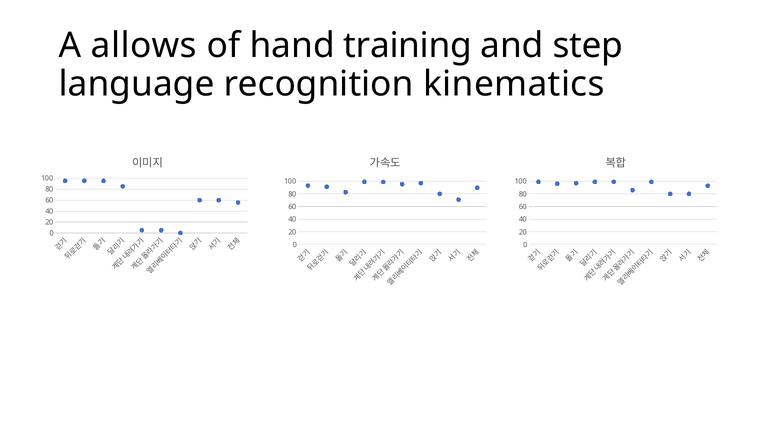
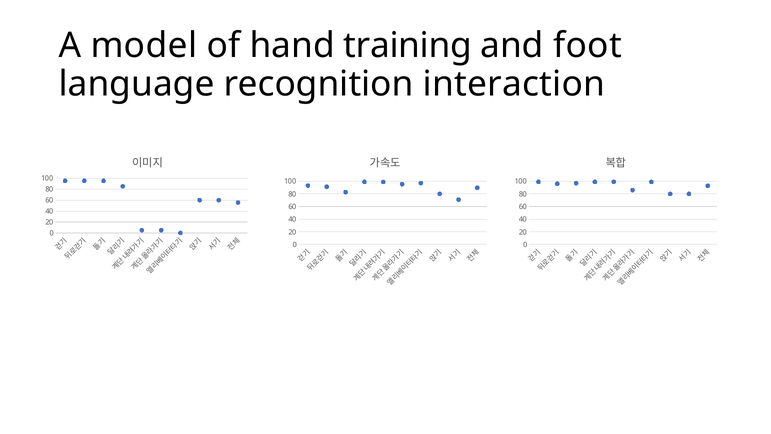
allows: allows -> model
step: step -> foot
kinematics: kinematics -> interaction
